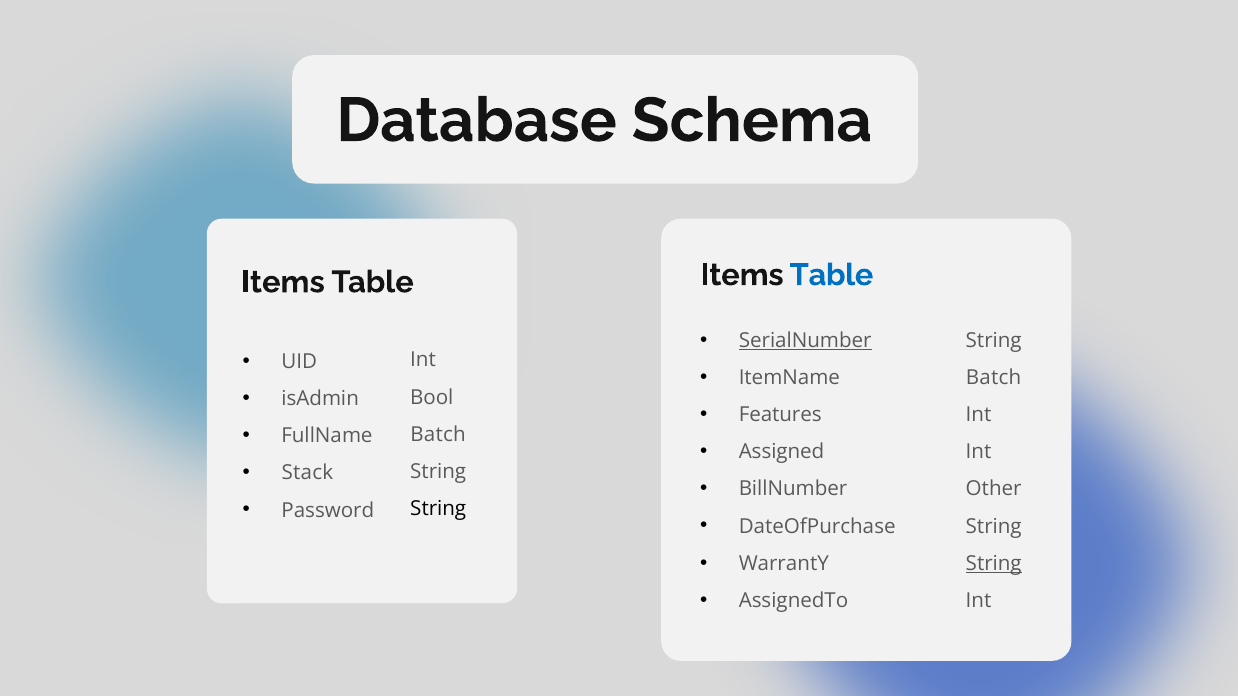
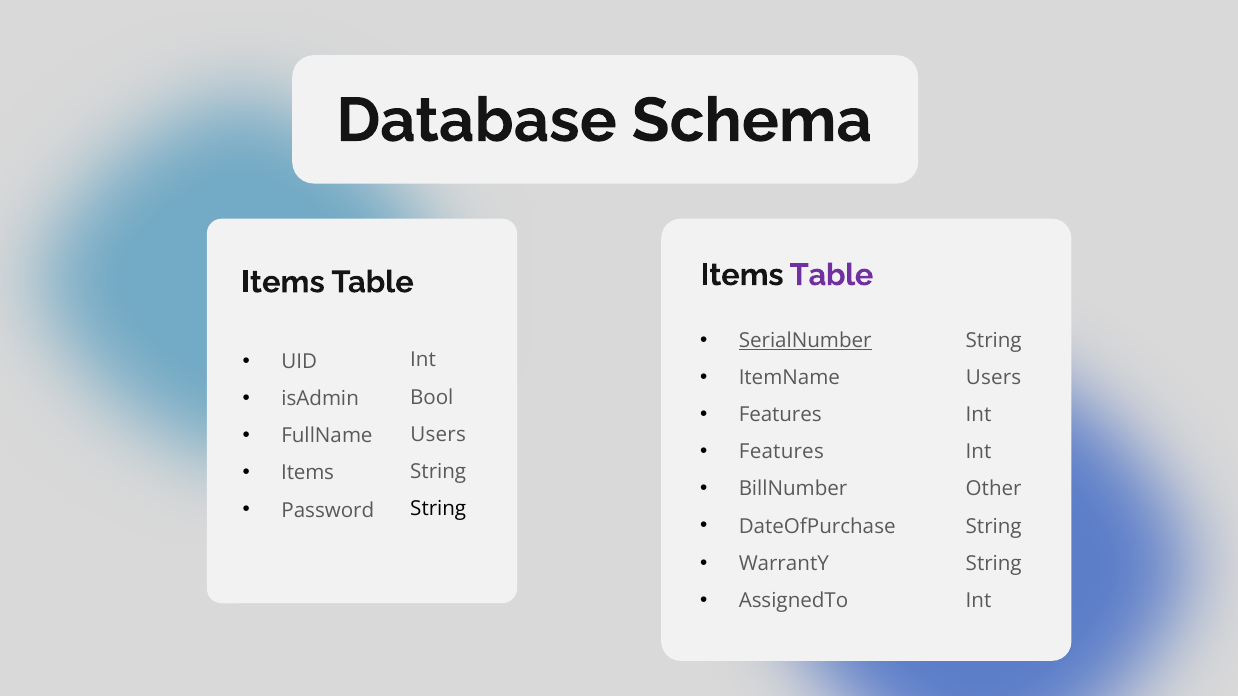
Table at (832, 275) colour: blue -> purple
Batch at (994, 378): Batch -> Users
Batch at (438, 435): Batch -> Users
Assigned at (782, 452): Assigned -> Features
Stack at (307, 473): Stack -> Items
String at (994, 564) underline: present -> none
